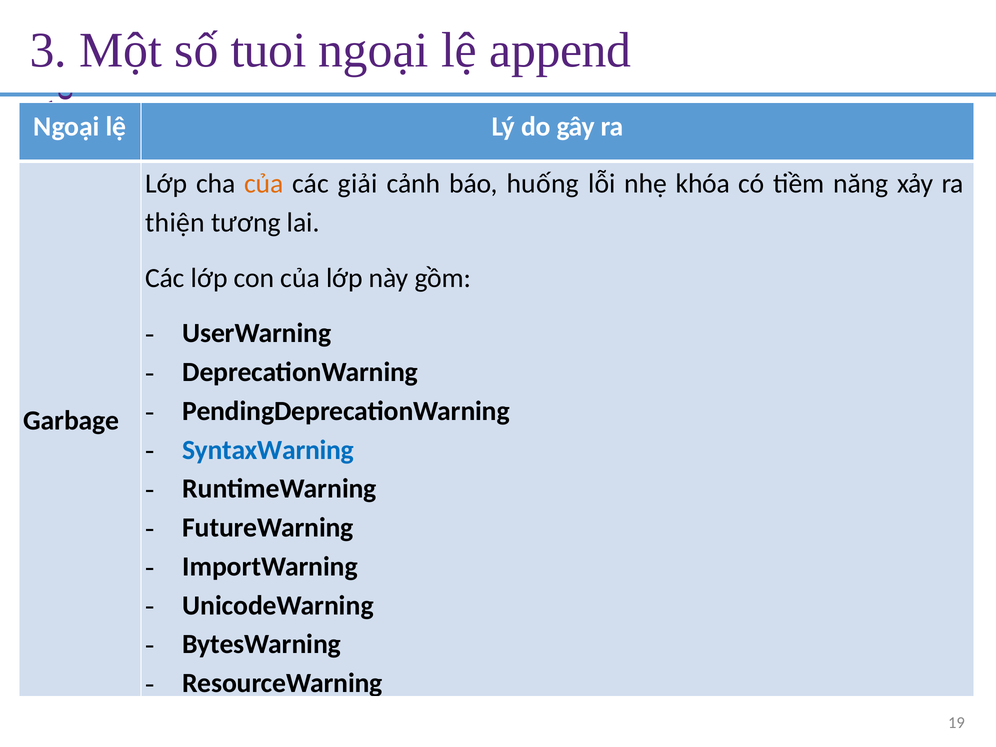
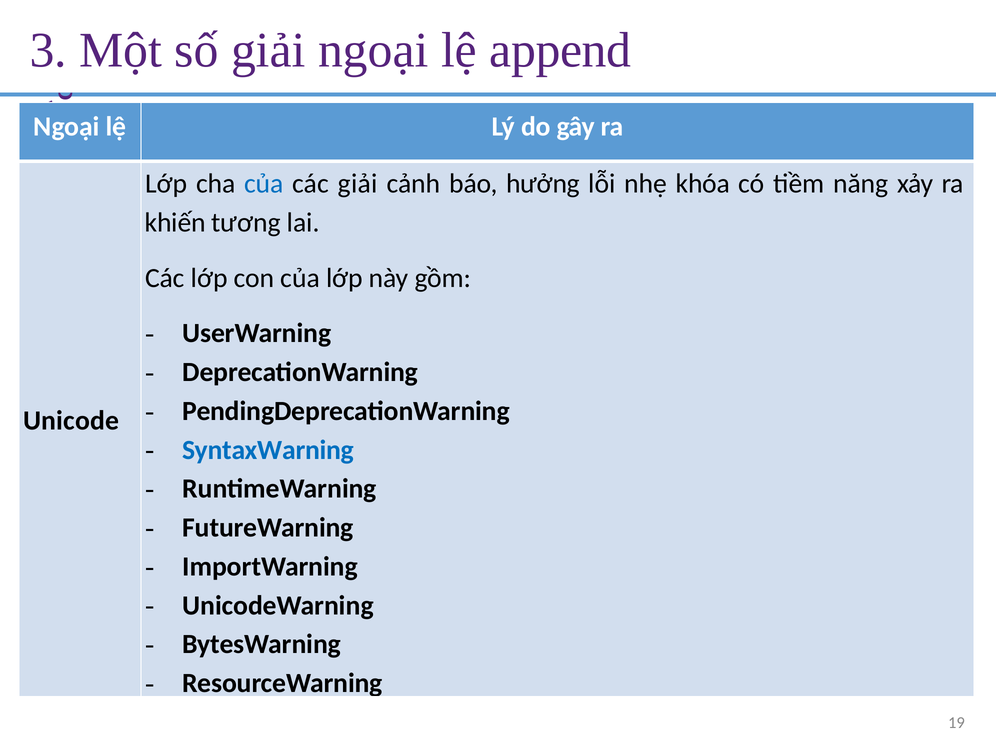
số tuoi: tuoi -> giải
của at (264, 184) colour: orange -> blue
huống: huống -> hưởng
thiện: thiện -> khiến
Garbage: Garbage -> Unicode
